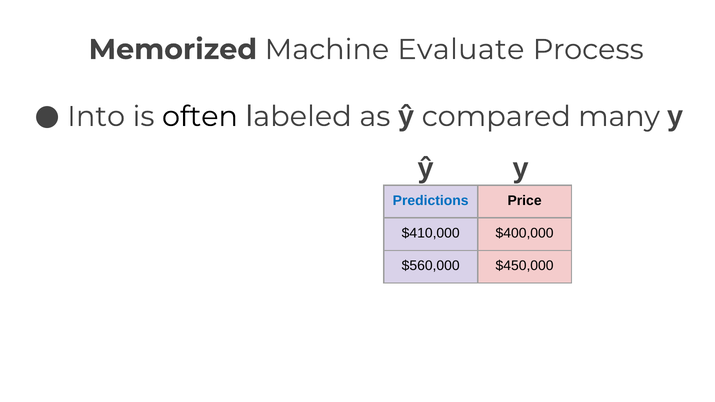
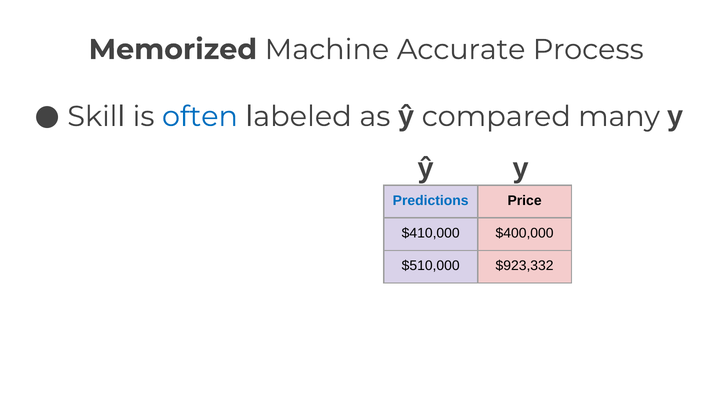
Evaluate: Evaluate -> Accurate
Into: Into -> Skill
often colour: black -> blue
$560,000: $560,000 -> $510,000
$450,000: $450,000 -> $923,332
